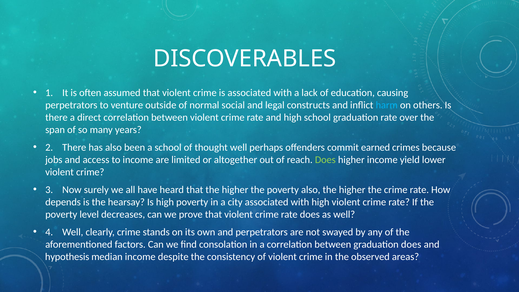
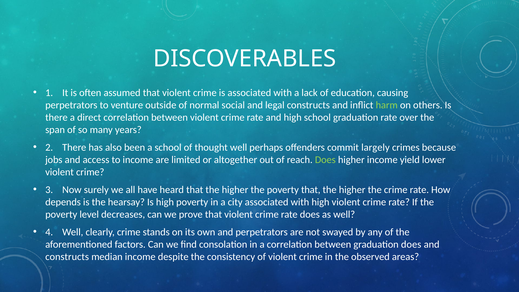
harm colour: light blue -> light green
earned: earned -> largely
poverty also: also -> that
hypothesis at (67, 257): hypothesis -> constructs
